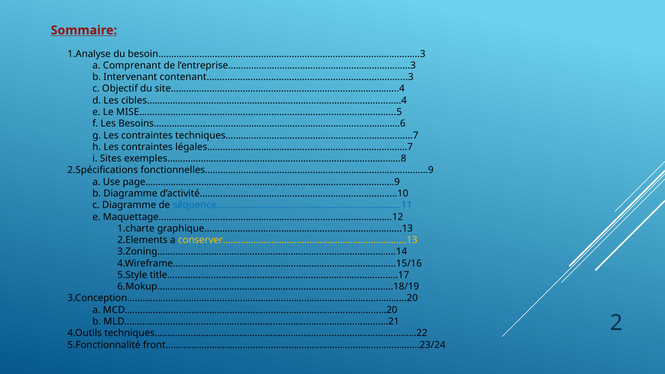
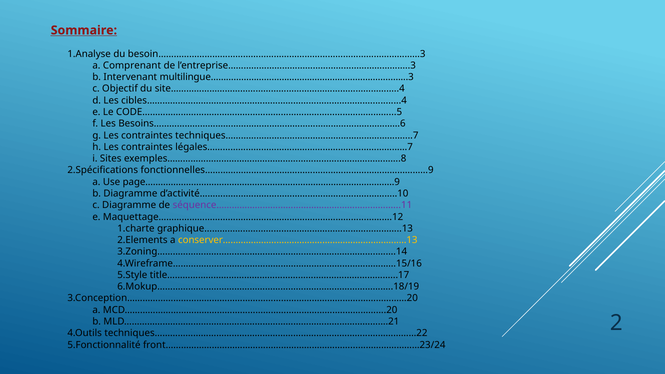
contenant…………………………………………………………………...3: contenant…………………………………………………………………...3 -> multilingue…………………………………………………………………...3
MISE………………………………………………………………...…………………...5: MISE………………………………………………………………...…………………...5 -> CODE………………………………………………………………...…………………...5
séquence……………………………………………………………...11 colour: blue -> purple
